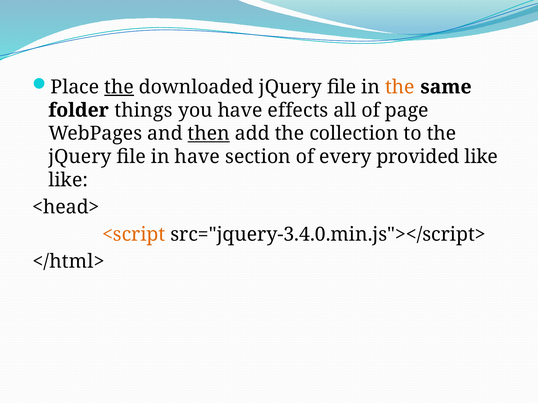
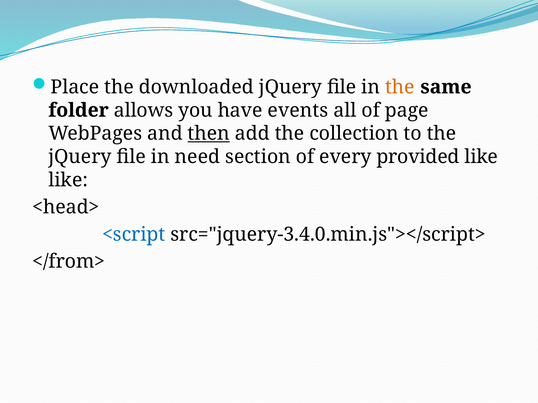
the at (119, 87) underline: present -> none
things: things -> allows
effects: effects -> events
in have: have -> need
<script colour: orange -> blue
</html>: </html> -> </from>
